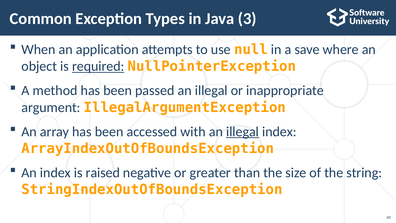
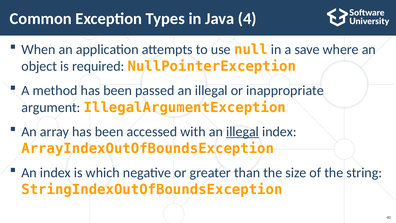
3: 3 -> 4
required underline: present -> none
raised: raised -> which
